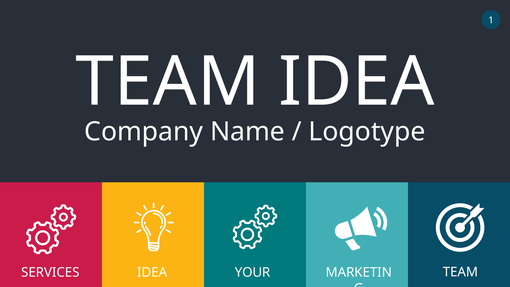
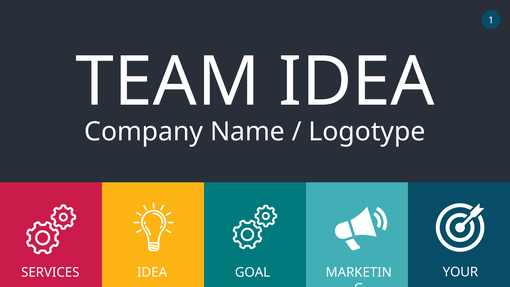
TEAM at (460, 272): TEAM -> YOUR
YOUR: YOUR -> GOAL
